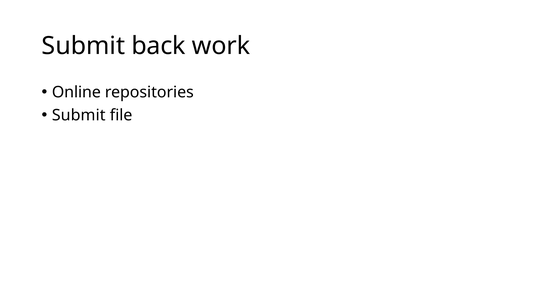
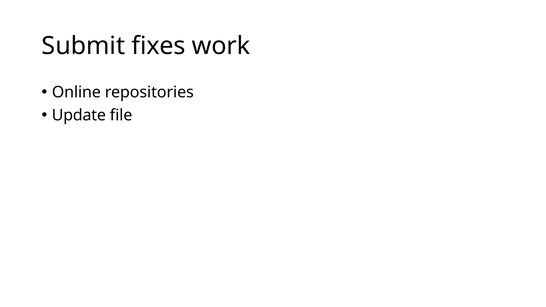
back: back -> fixes
Submit at (79, 115): Submit -> Update
